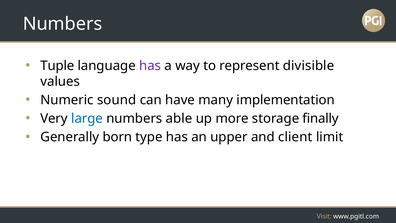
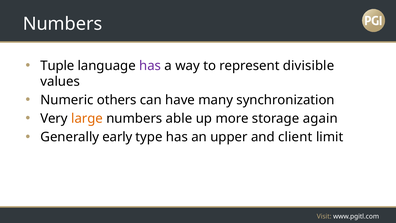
sound: sound -> others
implementation: implementation -> synchronization
large colour: blue -> orange
finally: finally -> again
born: born -> early
